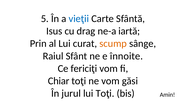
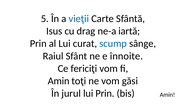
scump colour: orange -> blue
Chiar at (59, 81): Chiar -> Amin
lui Toţi: Toţi -> Prin
